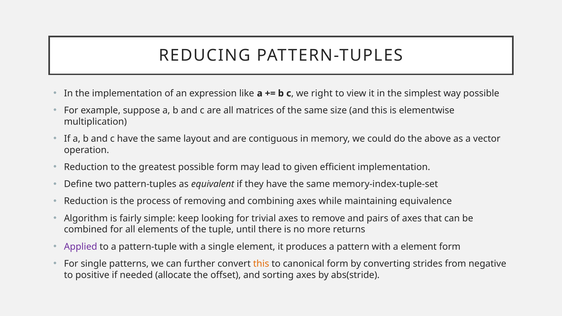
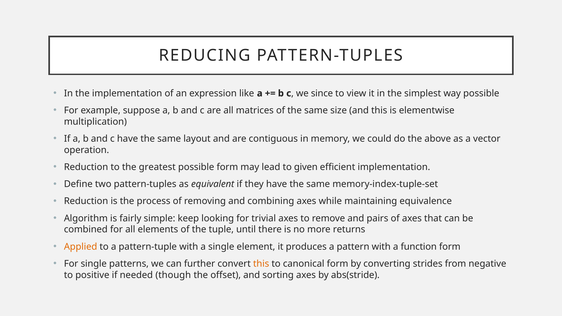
right: right -> since
Applied colour: purple -> orange
a element: element -> function
allocate: allocate -> though
